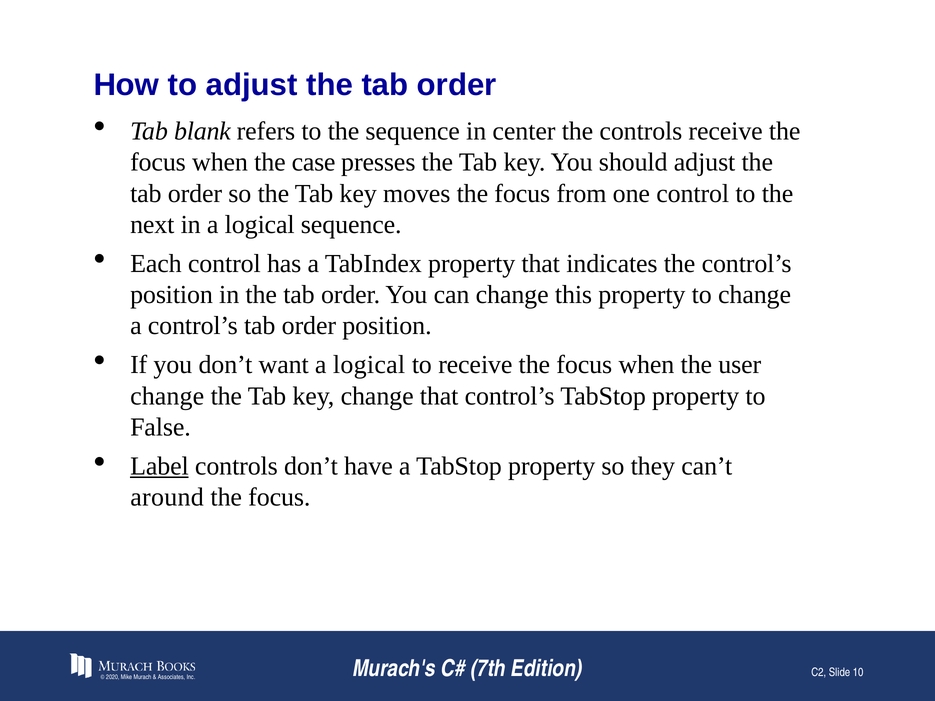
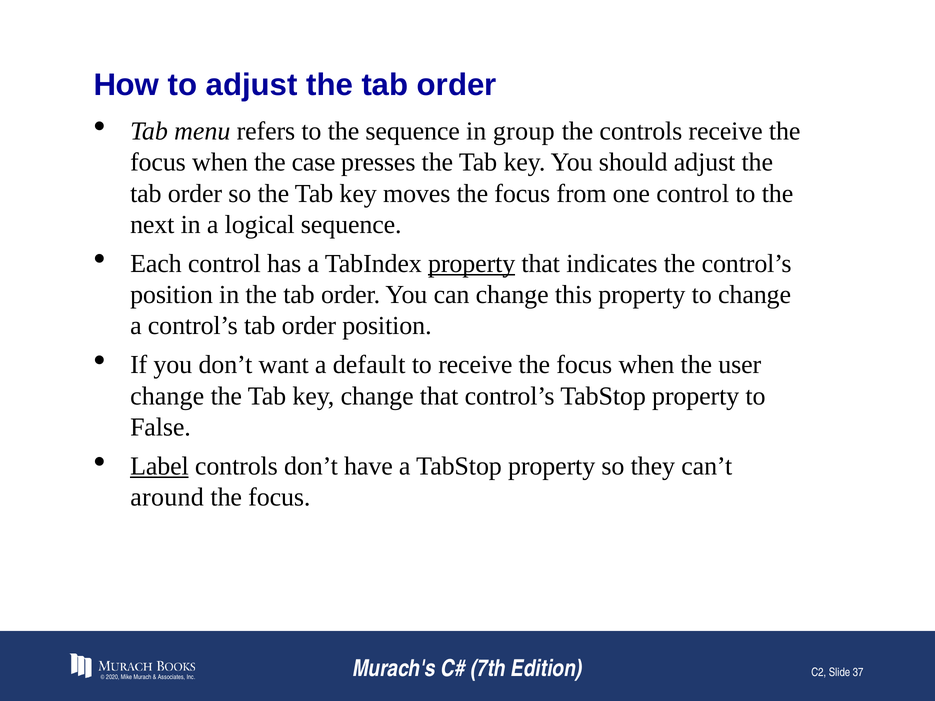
blank: blank -> menu
center: center -> group
property at (472, 264) underline: none -> present
want a logical: logical -> default
10: 10 -> 37
